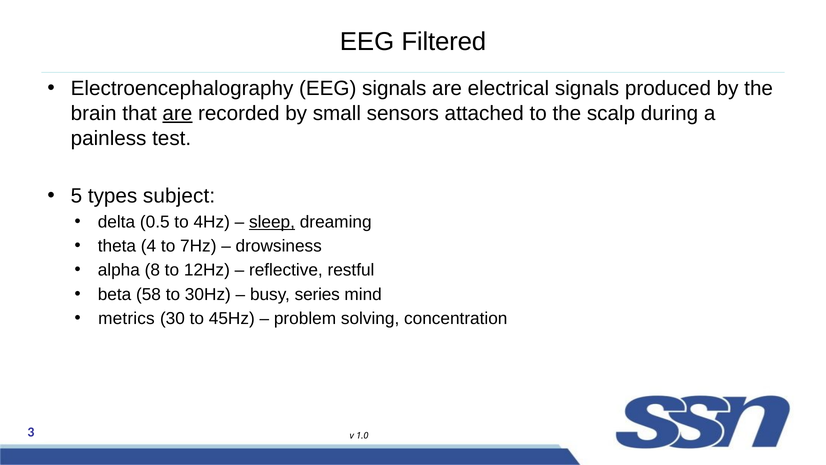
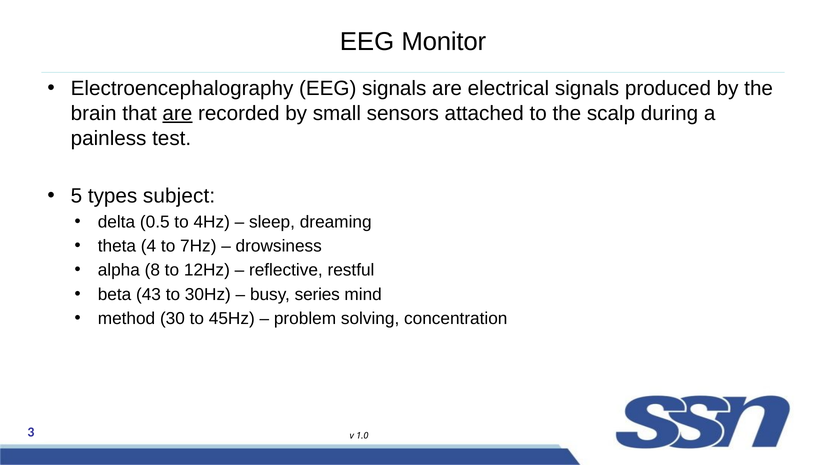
Filtered: Filtered -> Monitor
sleep underline: present -> none
58: 58 -> 43
metrics: metrics -> method
